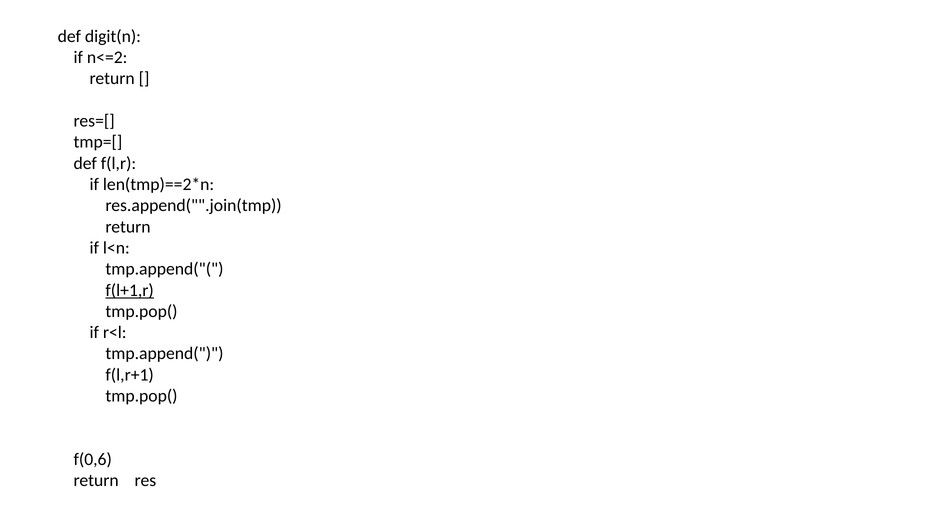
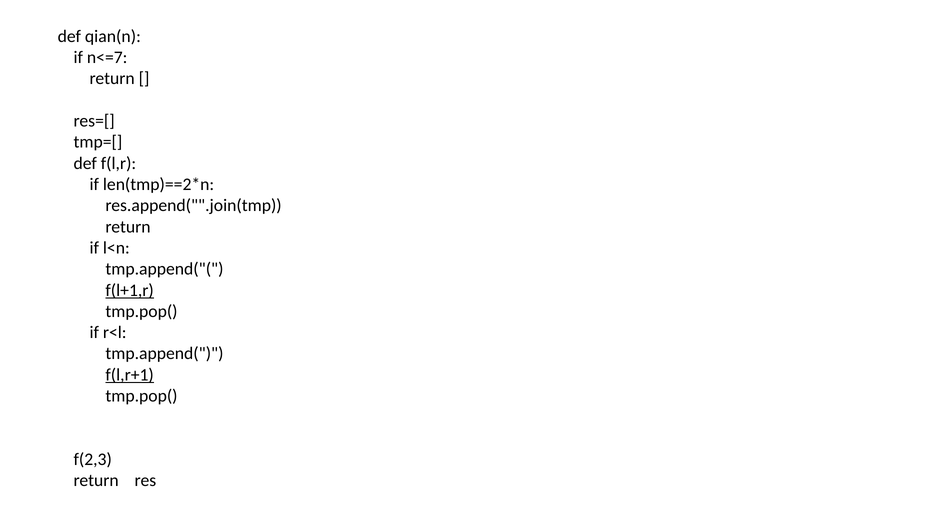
digit(n: digit(n -> qian(n
n<=2: n<=2 -> n<=7
f(l,r+1 underline: none -> present
f(0,6: f(0,6 -> f(2,3
